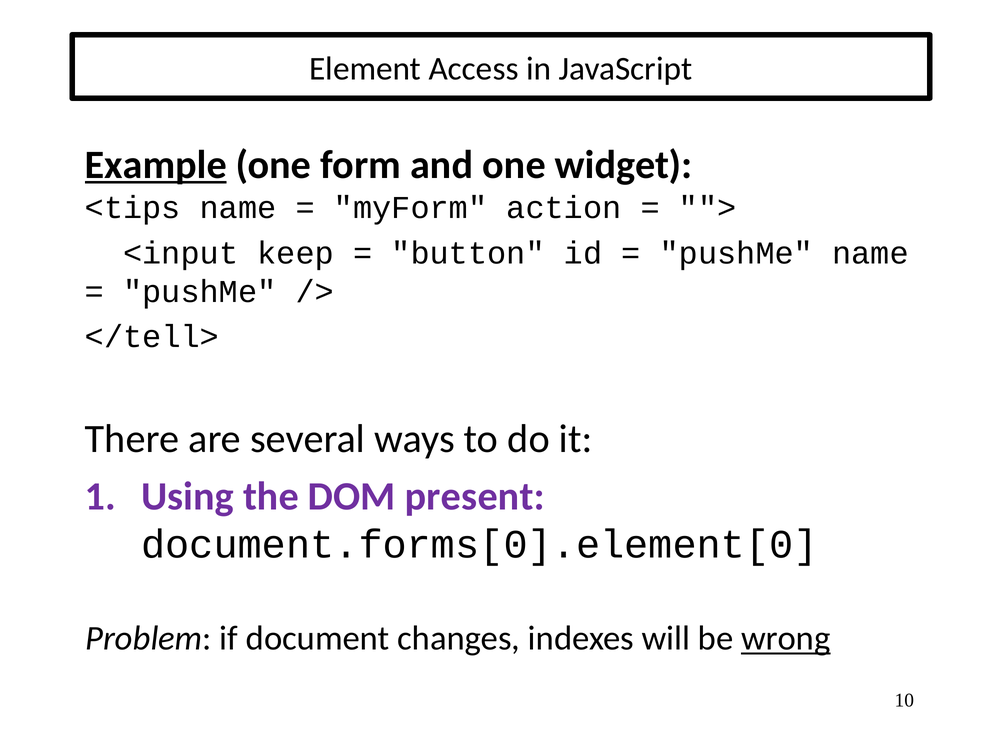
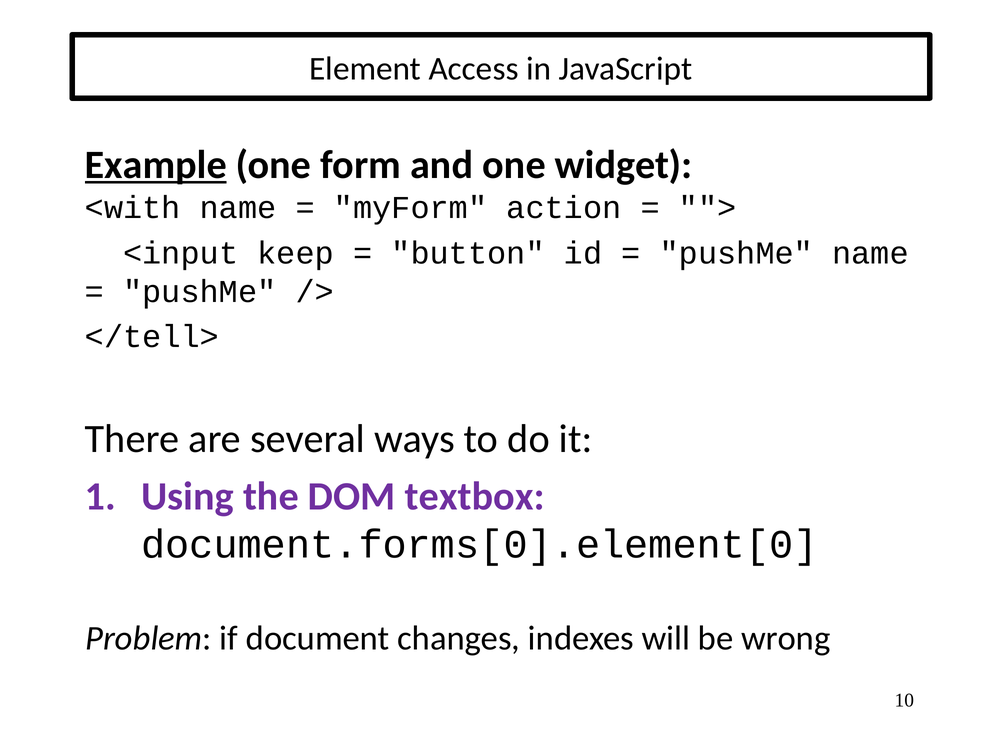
<tips: <tips -> <with
present: present -> textbox
wrong underline: present -> none
